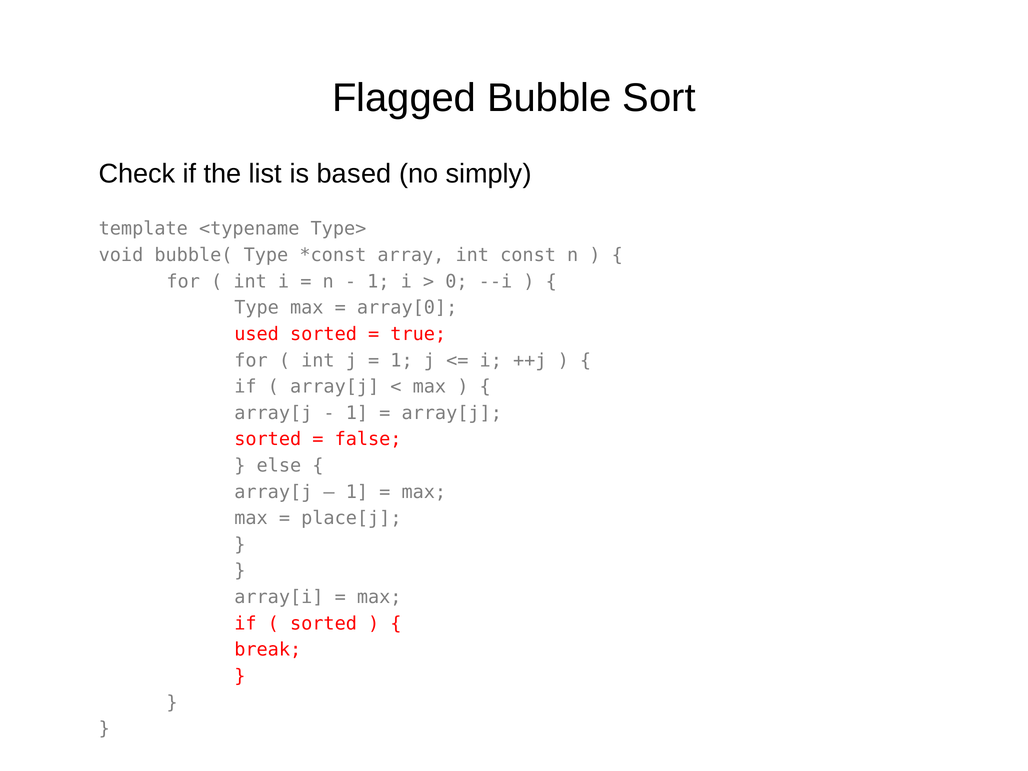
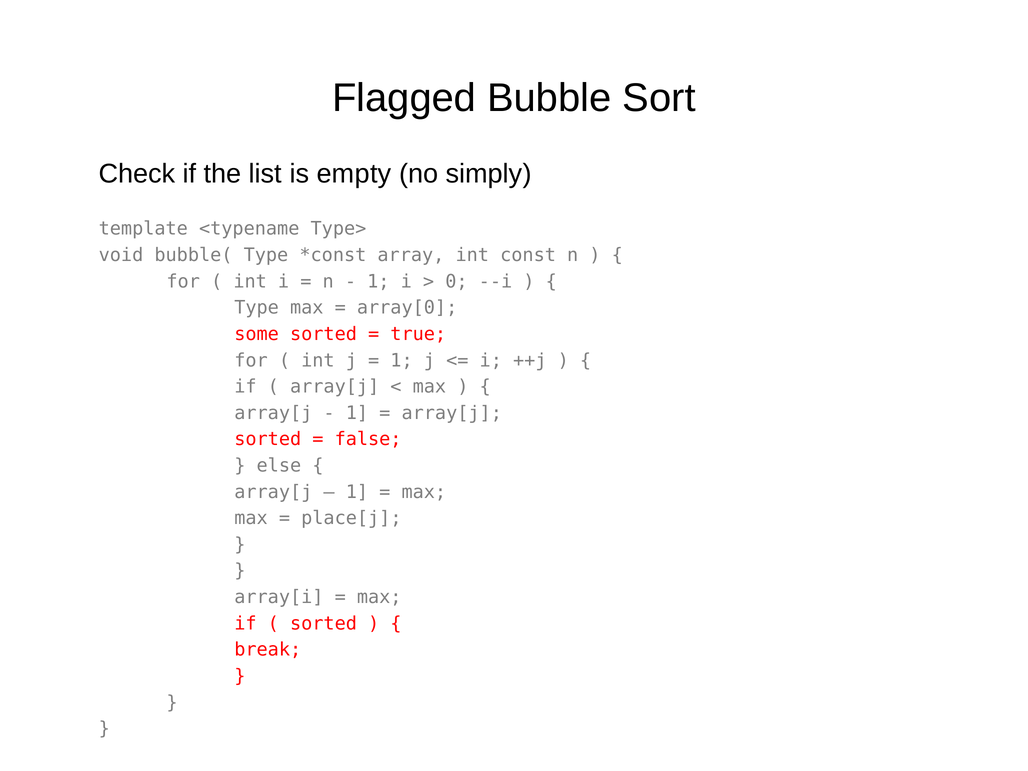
based: based -> empty
used: used -> some
